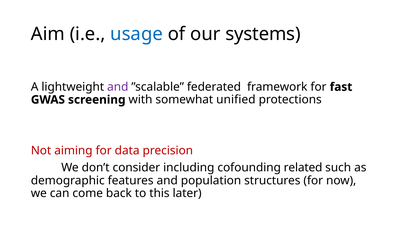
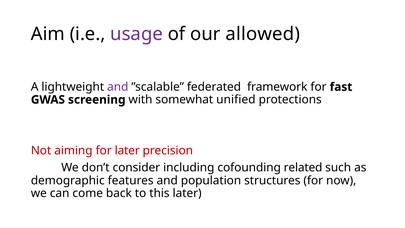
usage colour: blue -> purple
systems: systems -> allowed
for data: data -> later
